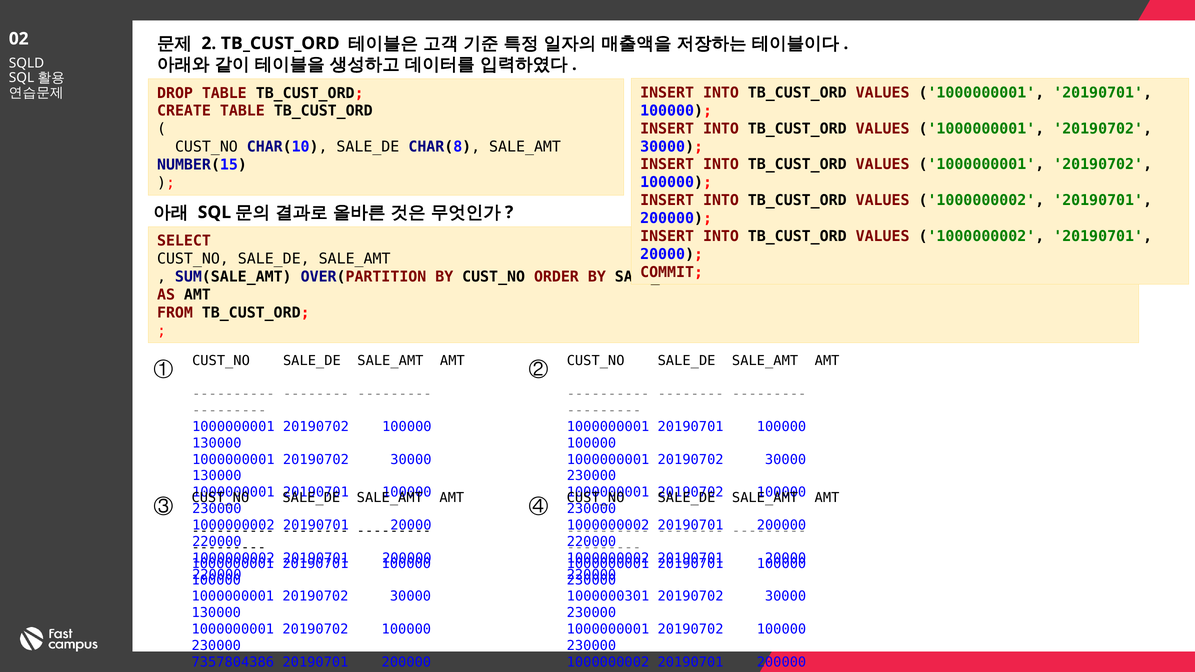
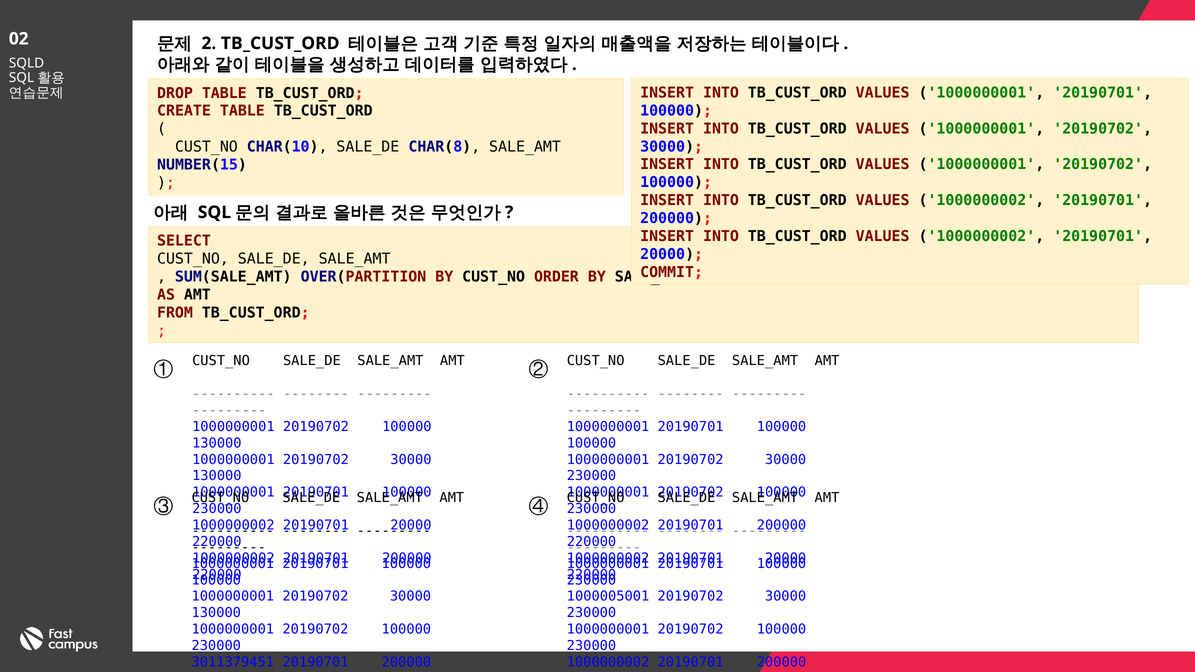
1000000301: 1000000301 -> 1000005001
7357804386: 7357804386 -> 3011379451
